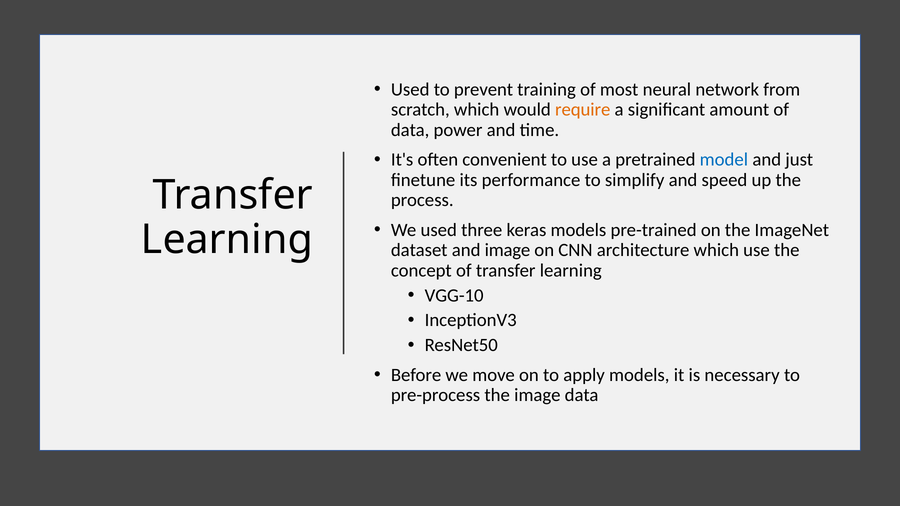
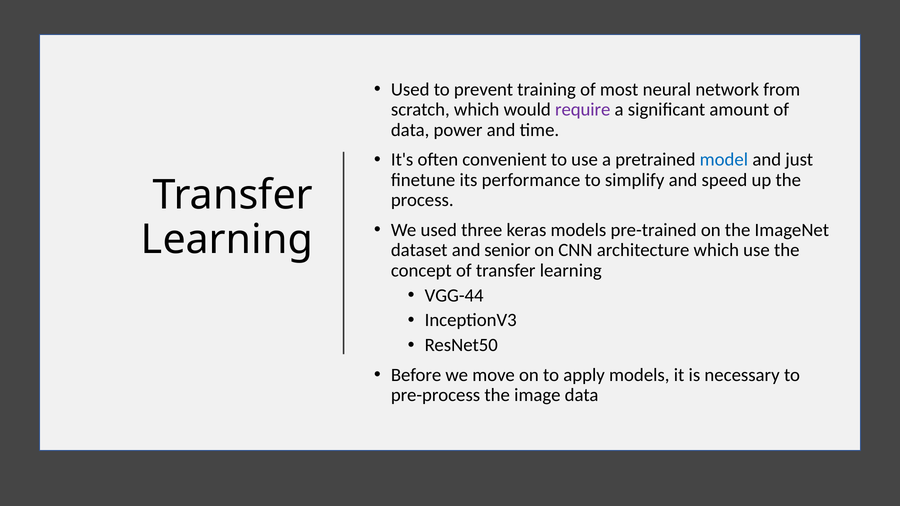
require colour: orange -> purple
and image: image -> senior
VGG-10: VGG-10 -> VGG-44
